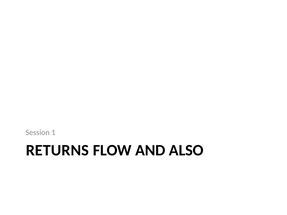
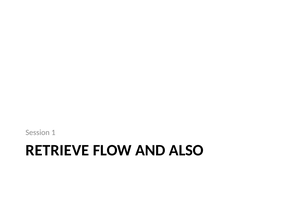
RETURNS: RETURNS -> RETRIEVE
